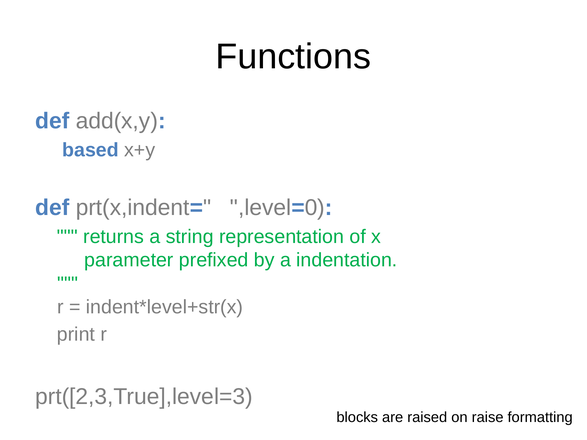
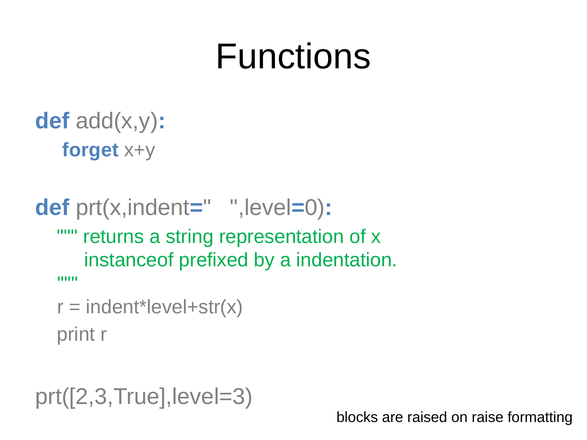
based: based -> forget
parameter: parameter -> instanceof
